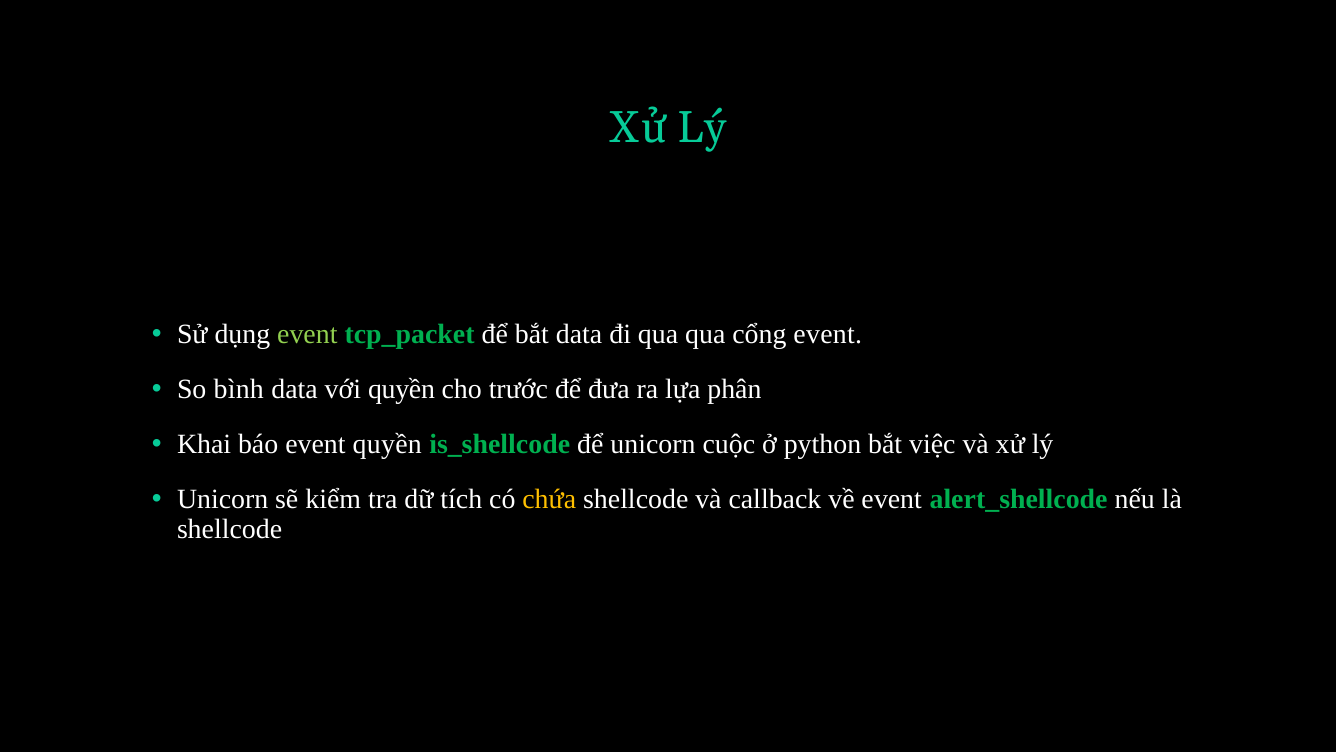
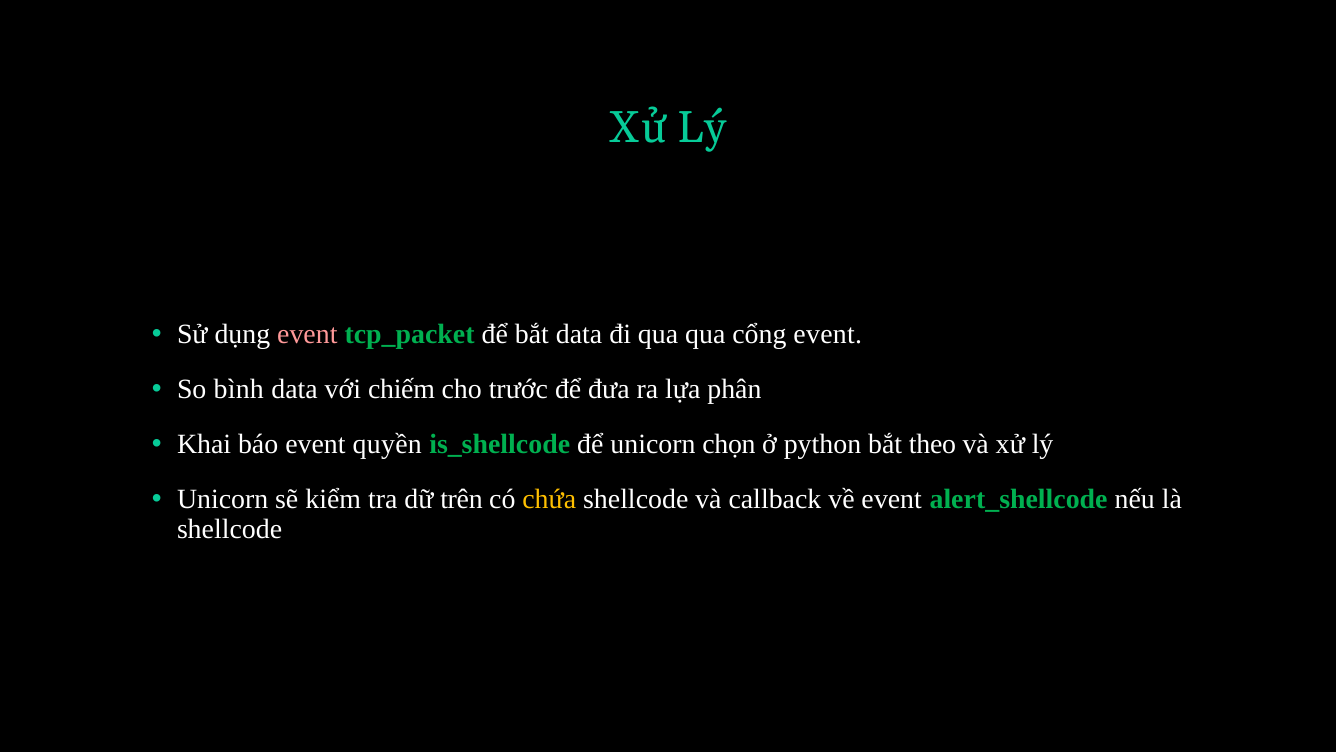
event at (307, 334) colour: light green -> pink
với quyền: quyền -> chiếm
cuộc: cuộc -> chọn
việc: việc -> theo
tích: tích -> trên
